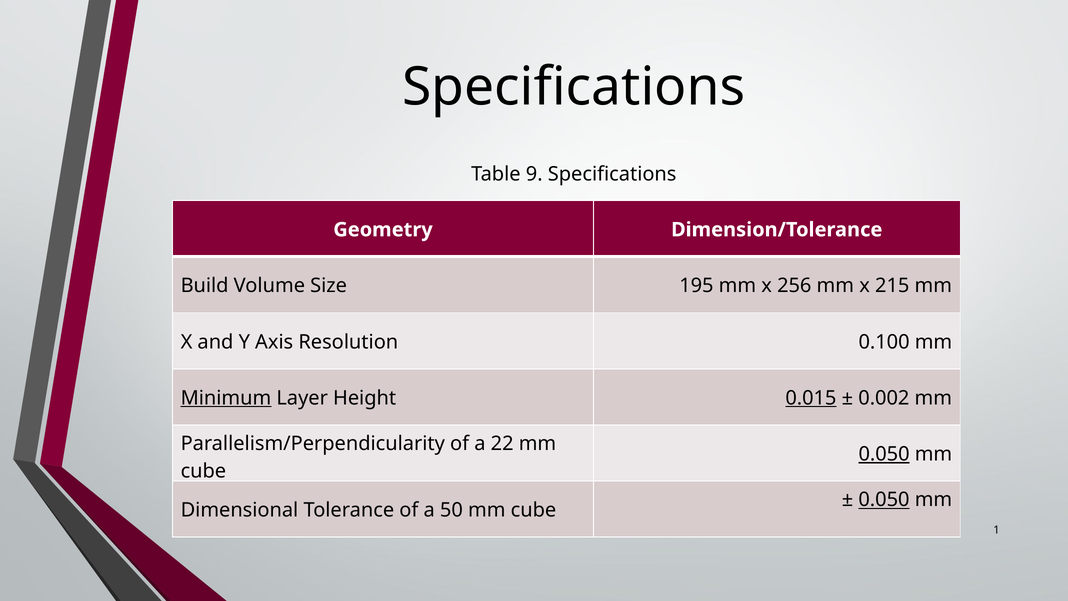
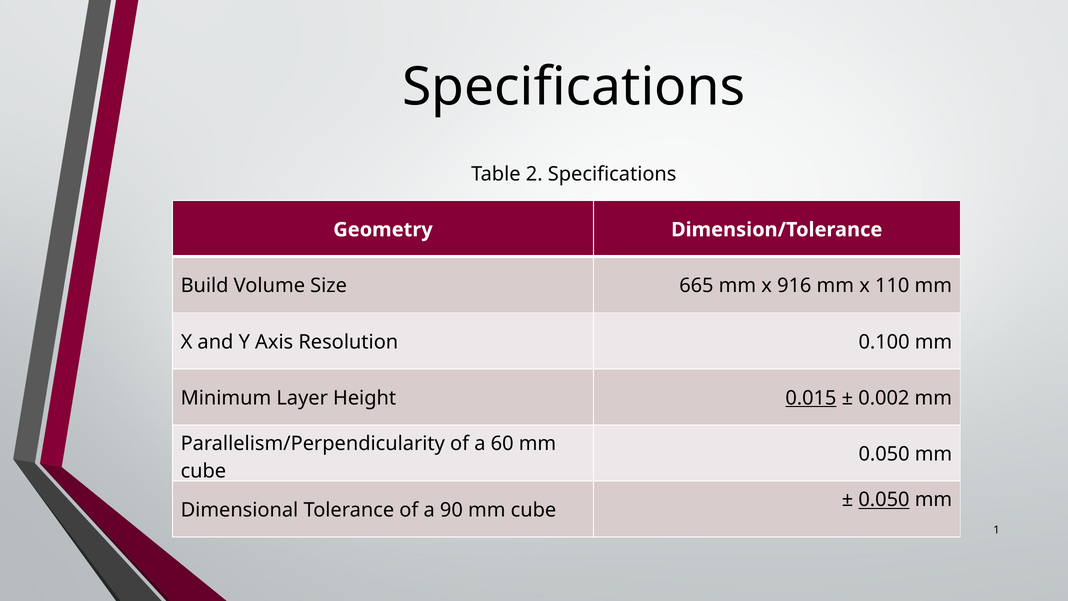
9: 9 -> 2
195: 195 -> 665
256: 256 -> 916
215: 215 -> 110
Minimum underline: present -> none
22: 22 -> 60
0.050 at (884, 454) underline: present -> none
50: 50 -> 90
